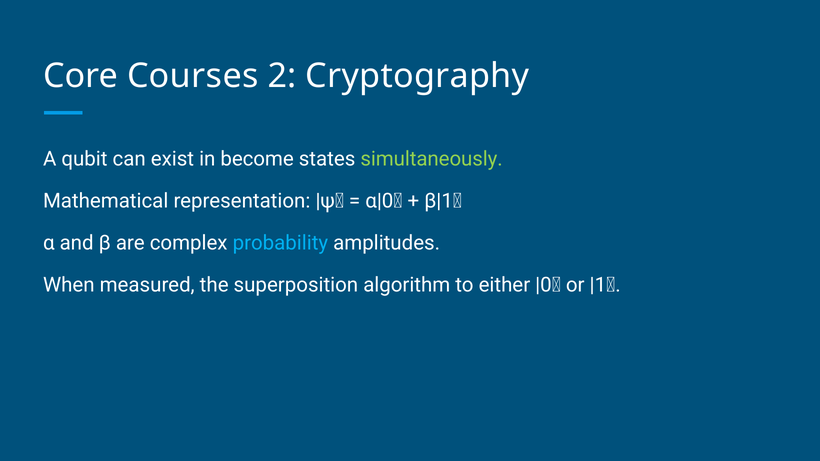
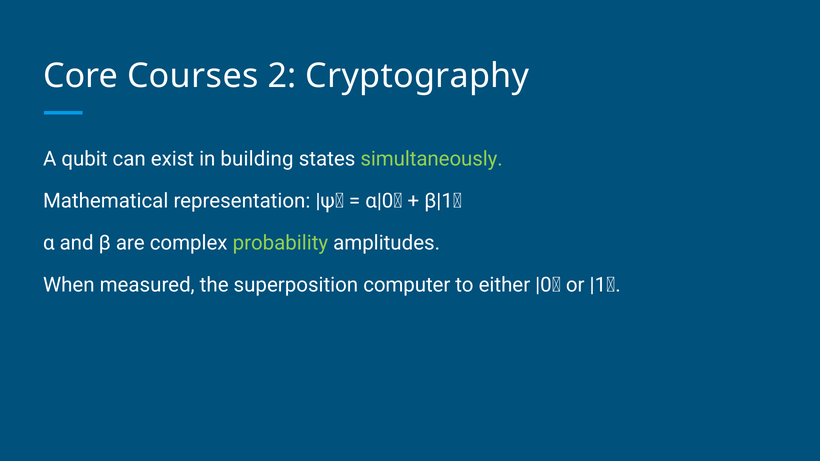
become: become -> building
probability colour: light blue -> light green
algorithm: algorithm -> computer
